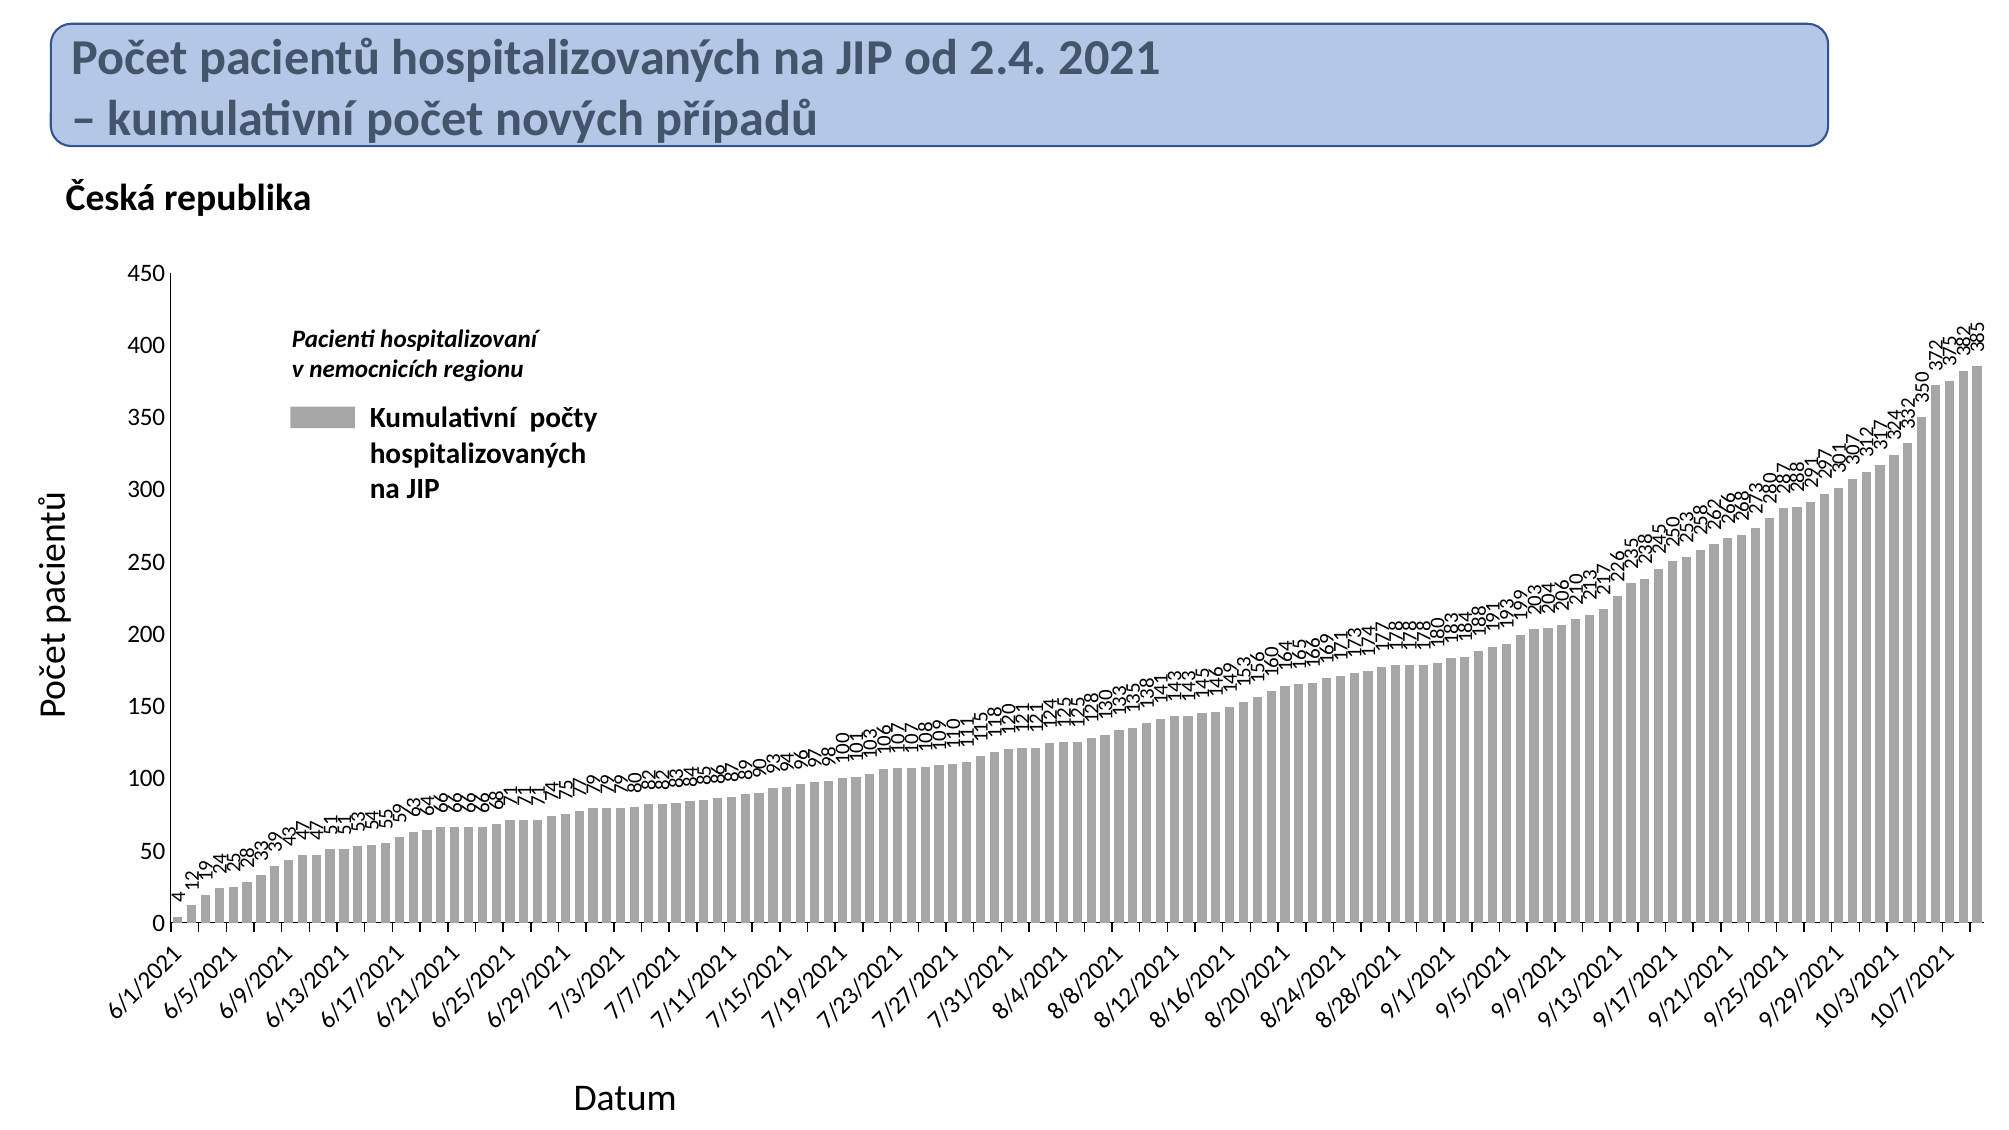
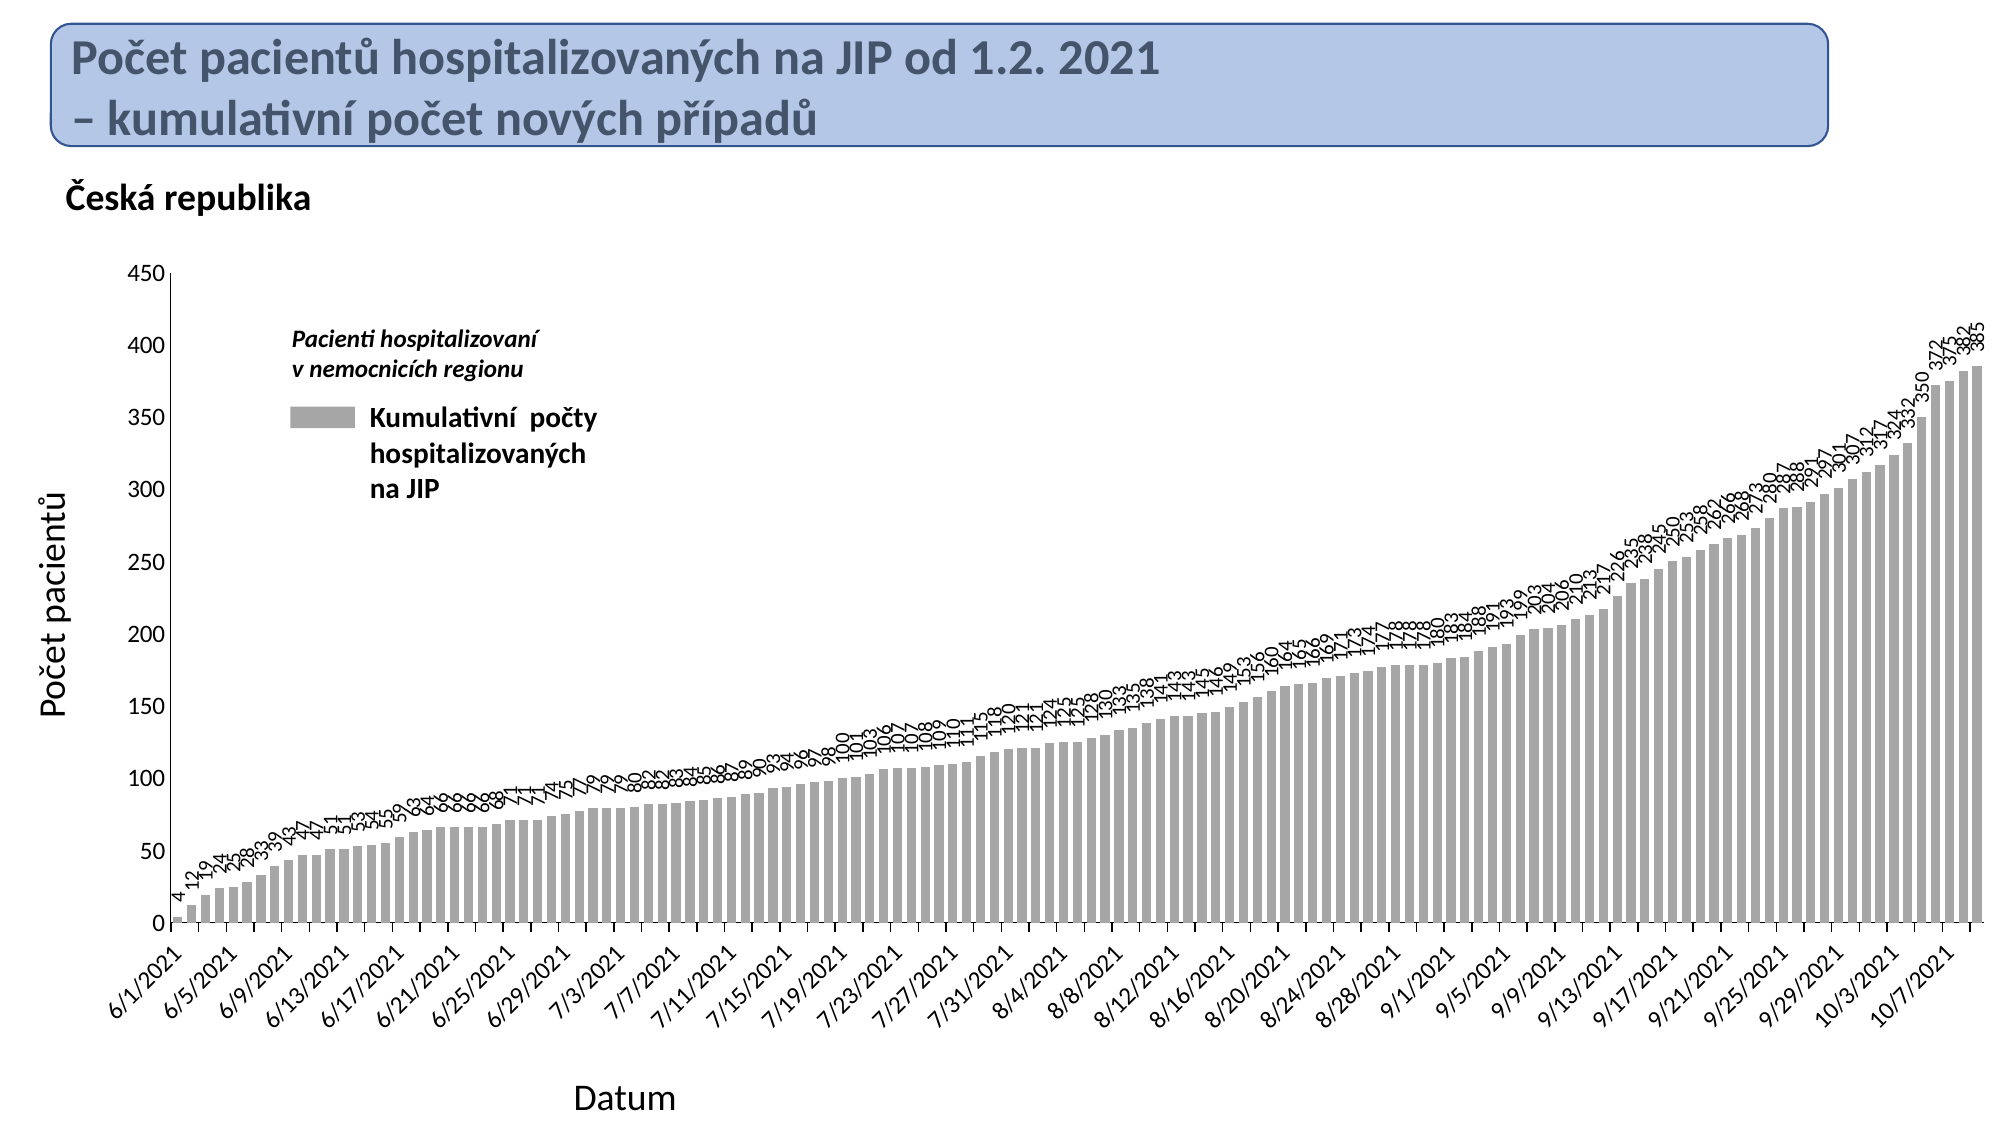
2.4: 2.4 -> 1.2
